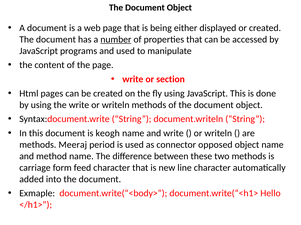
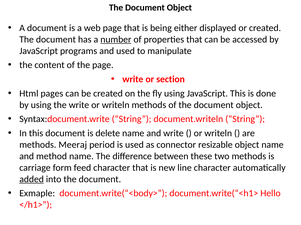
keogh: keogh -> delete
opposed: opposed -> resizable
added underline: none -> present
